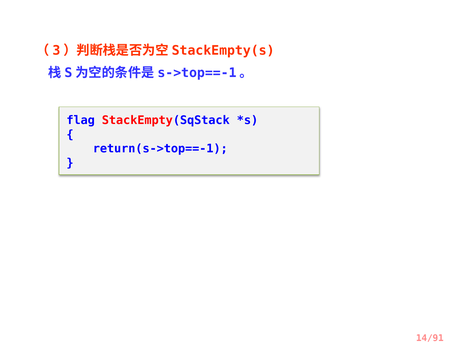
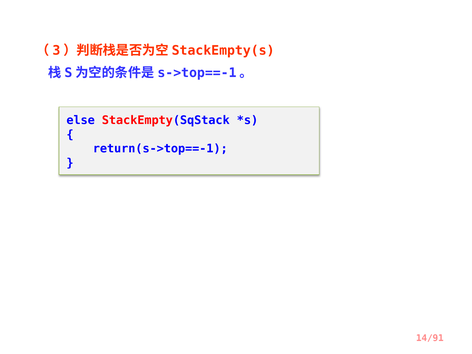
flag: flag -> else
